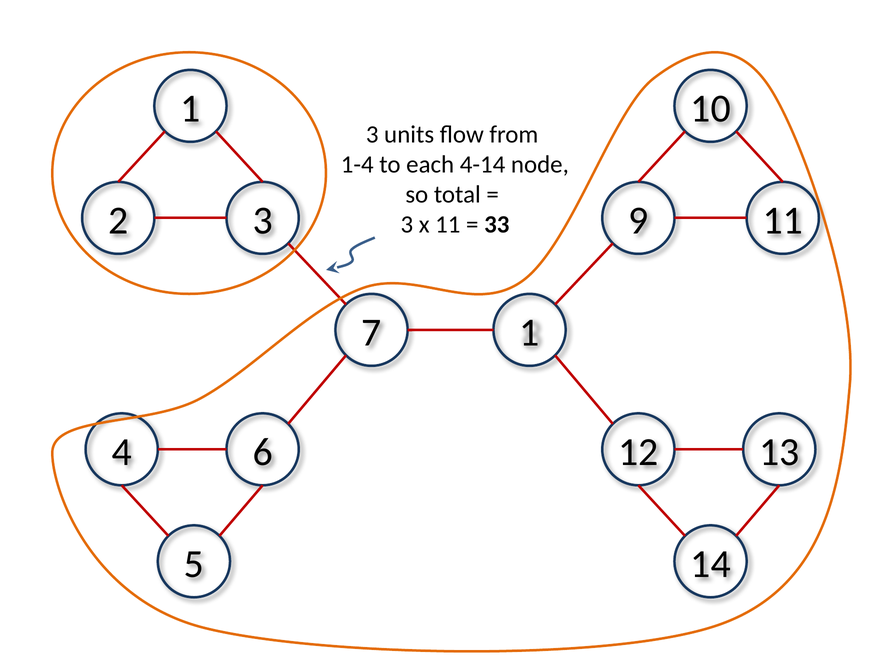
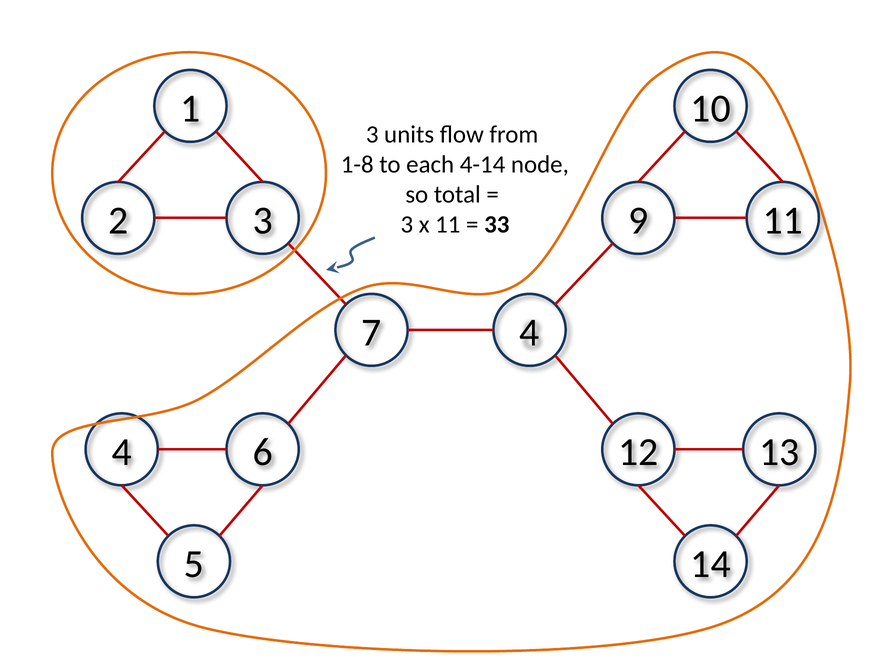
1-4: 1-4 -> 1-8
7 1: 1 -> 4
